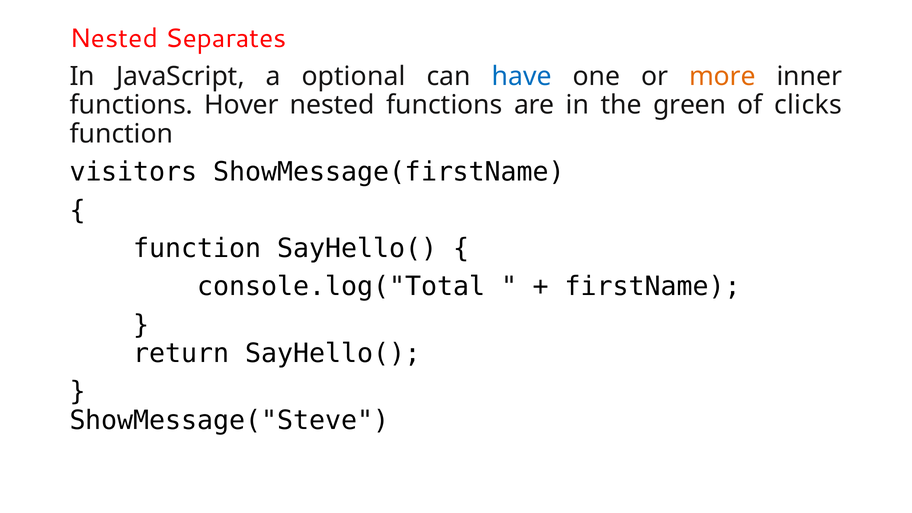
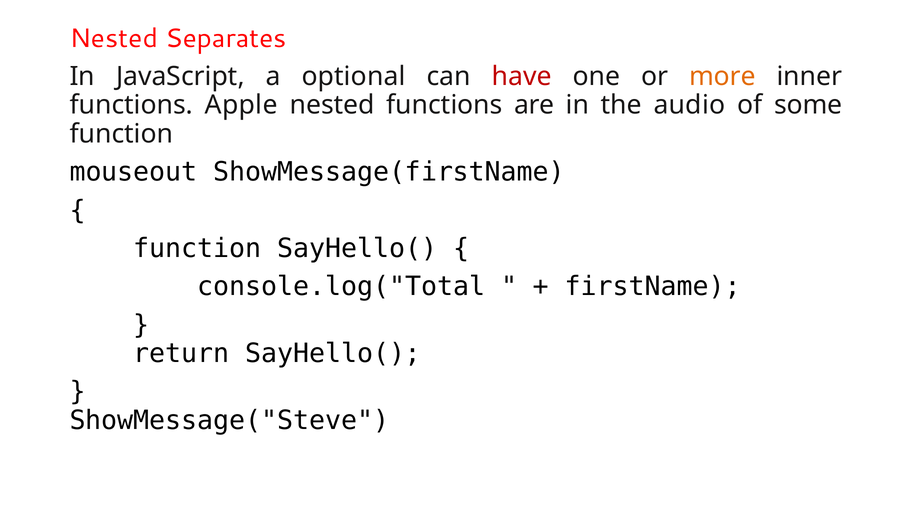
have colour: blue -> red
Hover: Hover -> Apple
green: green -> audio
clicks: clicks -> some
visitors: visitors -> mouseout
